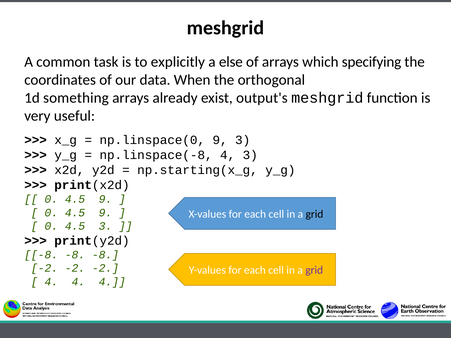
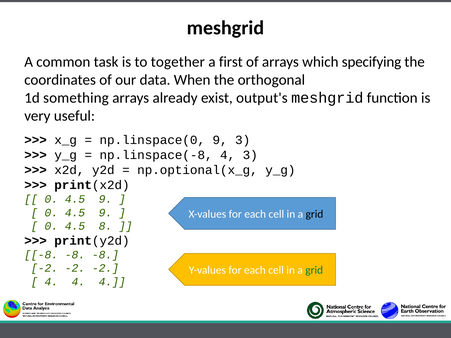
explicitly: explicitly -> together
else: else -> first
np.starting(x_g: np.starting(x_g -> np.optional(x_g
4.5 3: 3 -> 8
grid at (314, 270) colour: purple -> green
